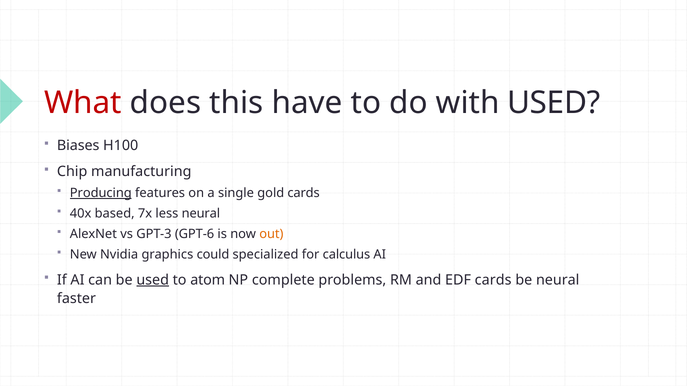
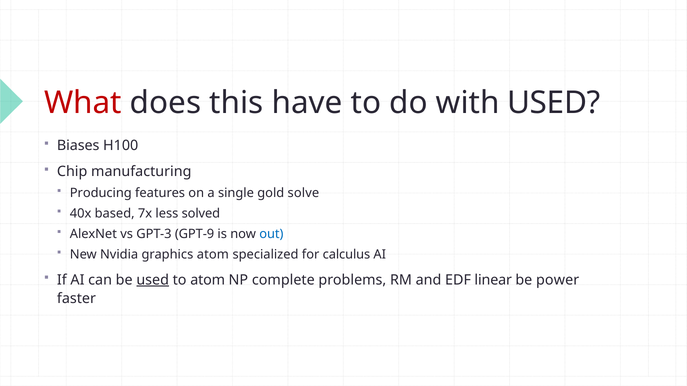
Producing underline: present -> none
gold cards: cards -> solve
less neural: neural -> solved
GPT-6: GPT-6 -> GPT-9
out colour: orange -> blue
graphics could: could -> atom
EDF cards: cards -> linear
be neural: neural -> power
